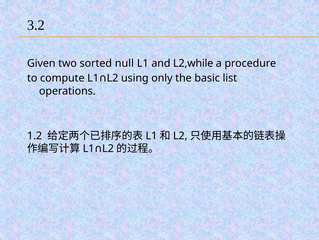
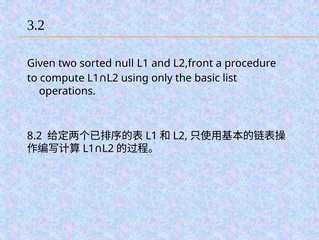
L2,while: L2,while -> L2,front
1.2: 1.2 -> 8.2
